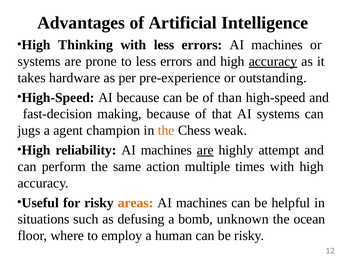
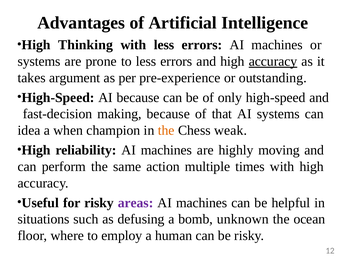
hardware: hardware -> argument
than: than -> only
jugs: jugs -> idea
agent: agent -> when
are at (205, 150) underline: present -> none
attempt: attempt -> moving
areas colour: orange -> purple
